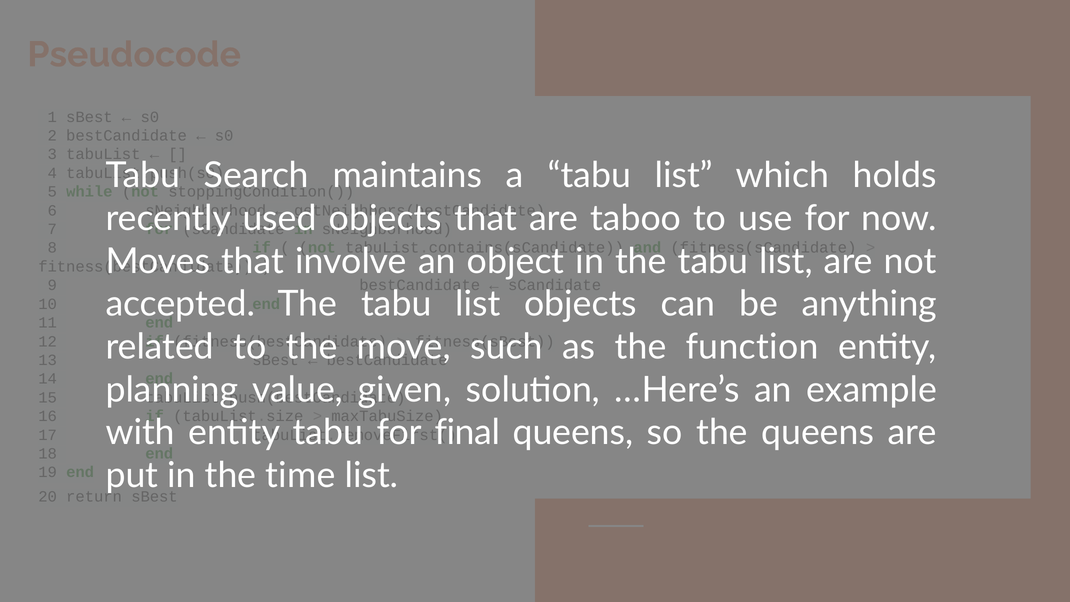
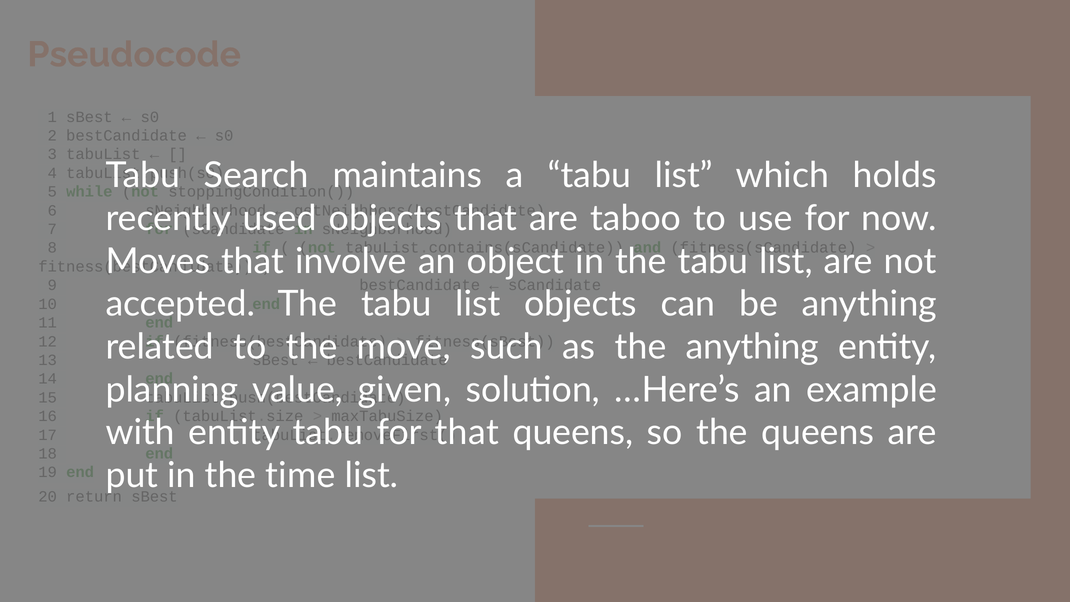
the function: function -> anything
final at (467, 432): final -> that
